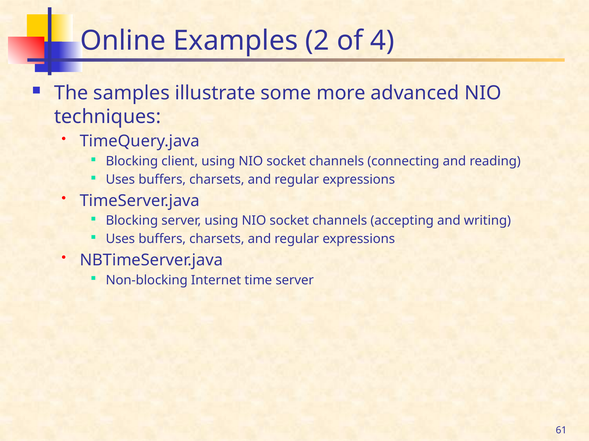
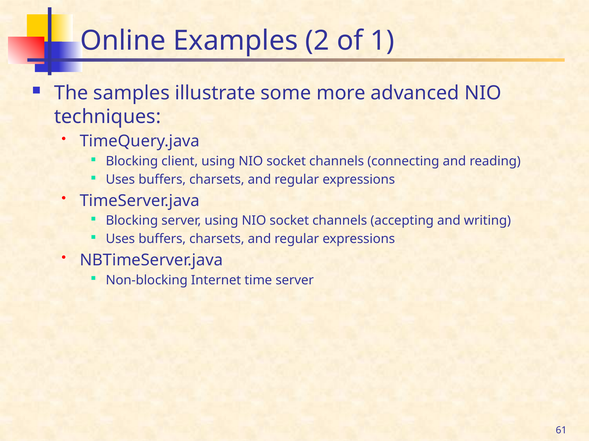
4: 4 -> 1
